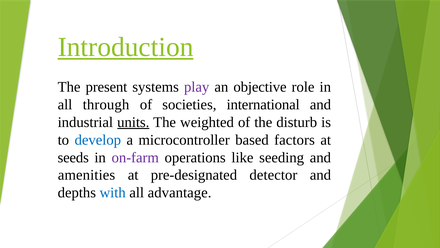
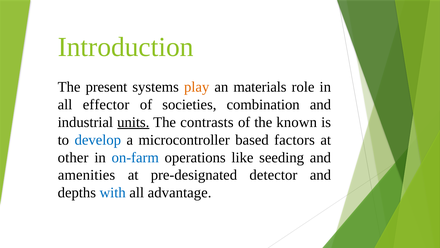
Introduction underline: present -> none
play colour: purple -> orange
objective: objective -> materials
through: through -> effector
international: international -> combination
weighted: weighted -> contrasts
disturb: disturb -> known
seeds: seeds -> other
on-farm colour: purple -> blue
